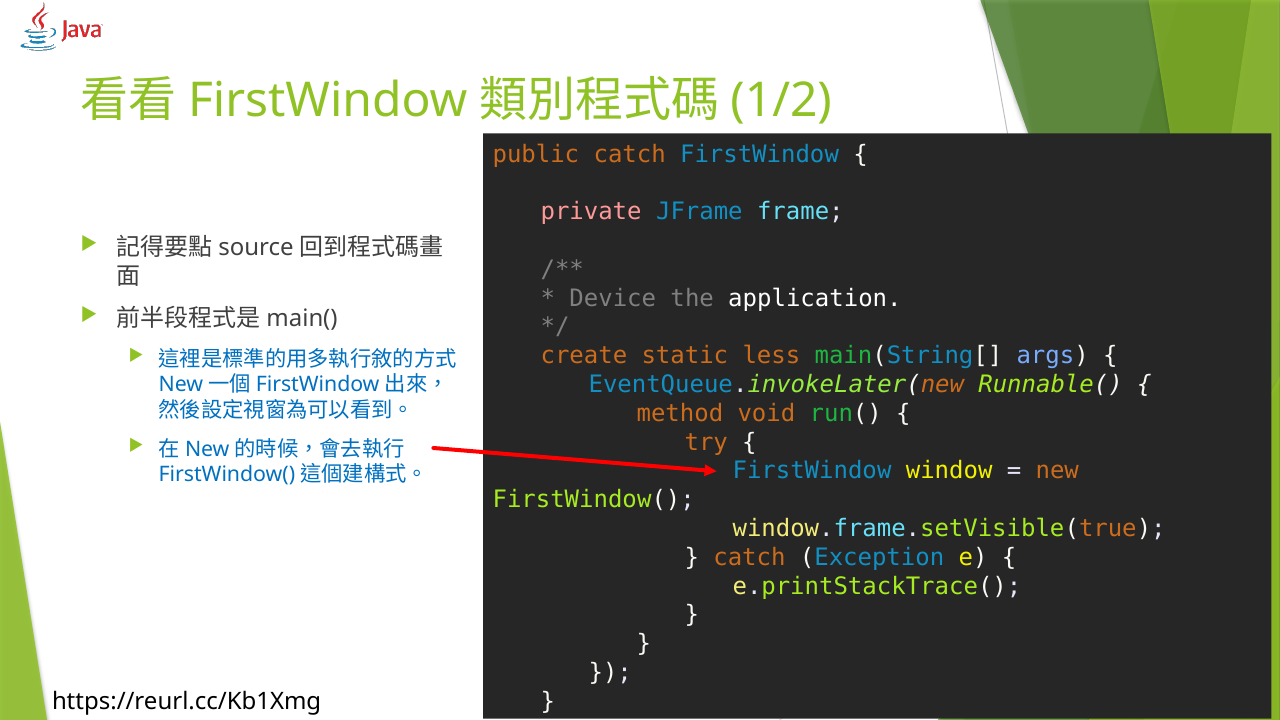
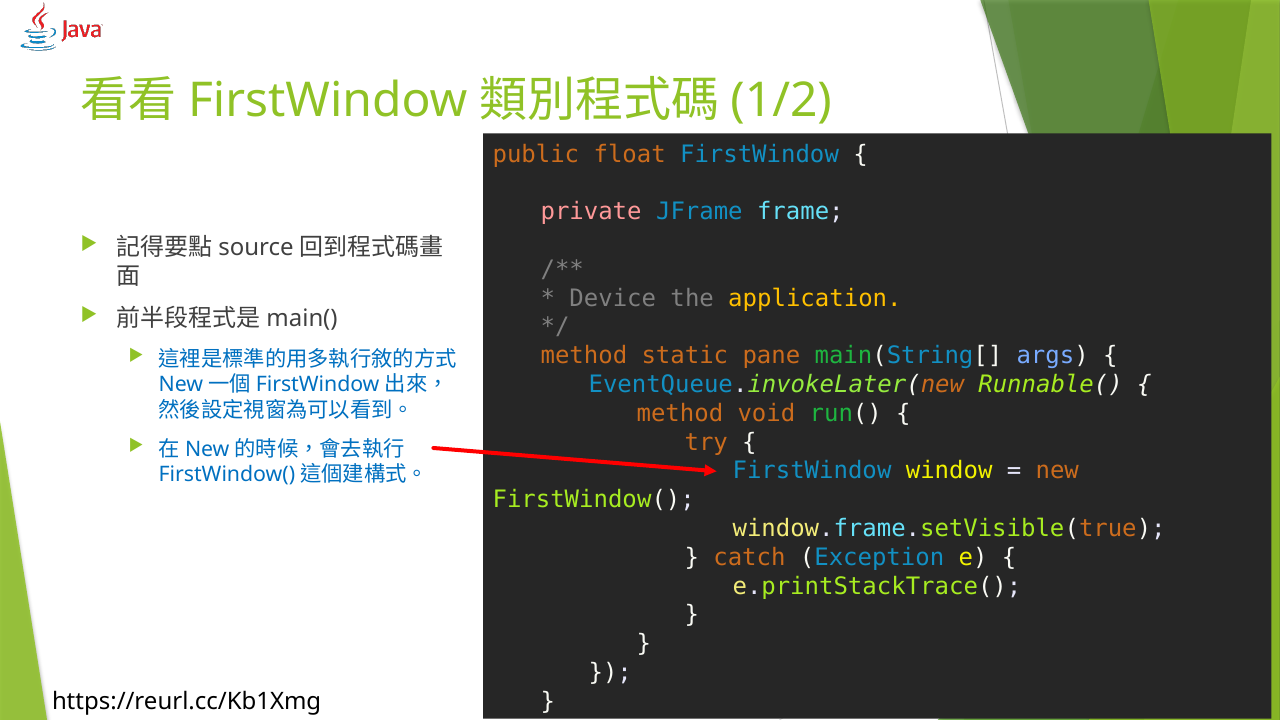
public catch: catch -> float
application colour: white -> yellow
create at (584, 356): create -> method
less: less -> pane
